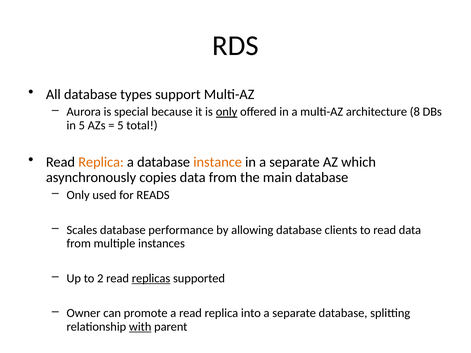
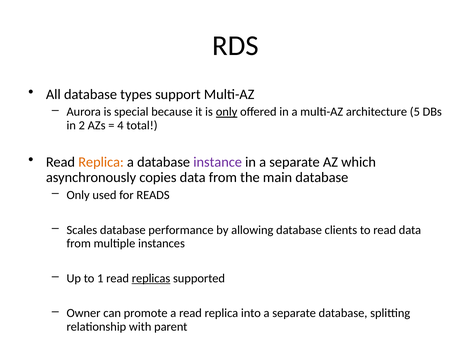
8: 8 -> 5
in 5: 5 -> 2
5 at (120, 125): 5 -> 4
instance colour: orange -> purple
2: 2 -> 1
with underline: present -> none
